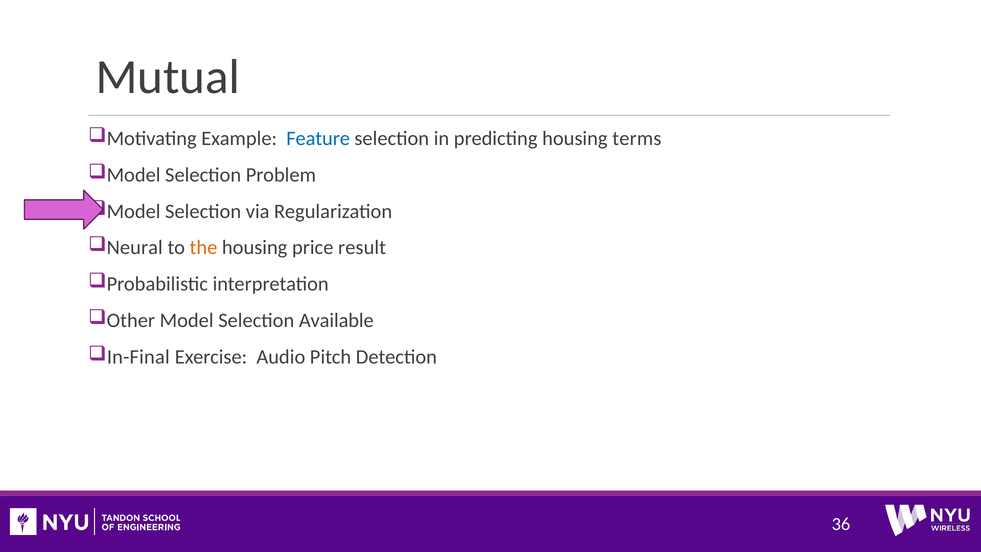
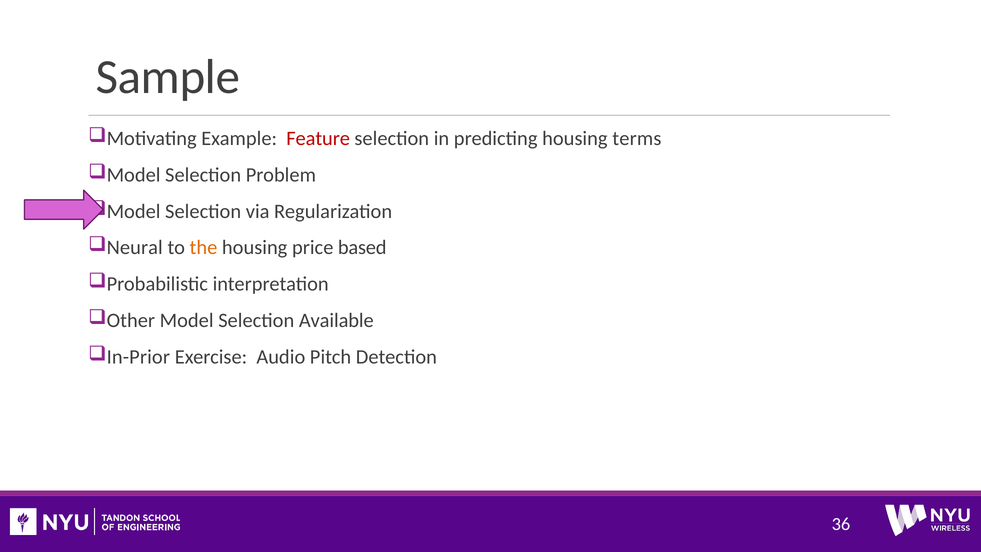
Mutual: Mutual -> Sample
Feature colour: blue -> red
result: result -> based
In-Final: In-Final -> In-Prior
